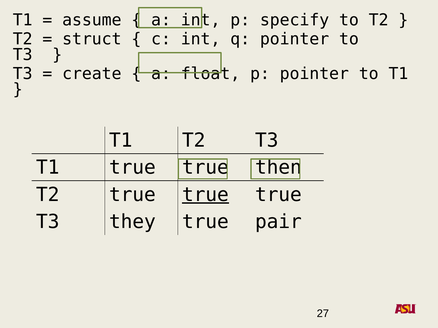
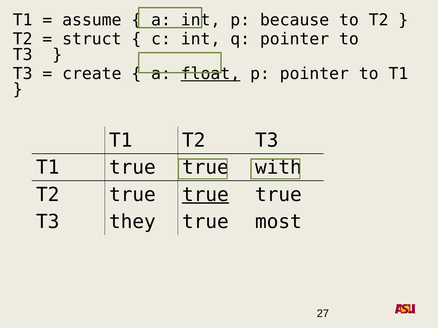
specify: specify -> because
float underline: none -> present
then: then -> with
pair: pair -> most
